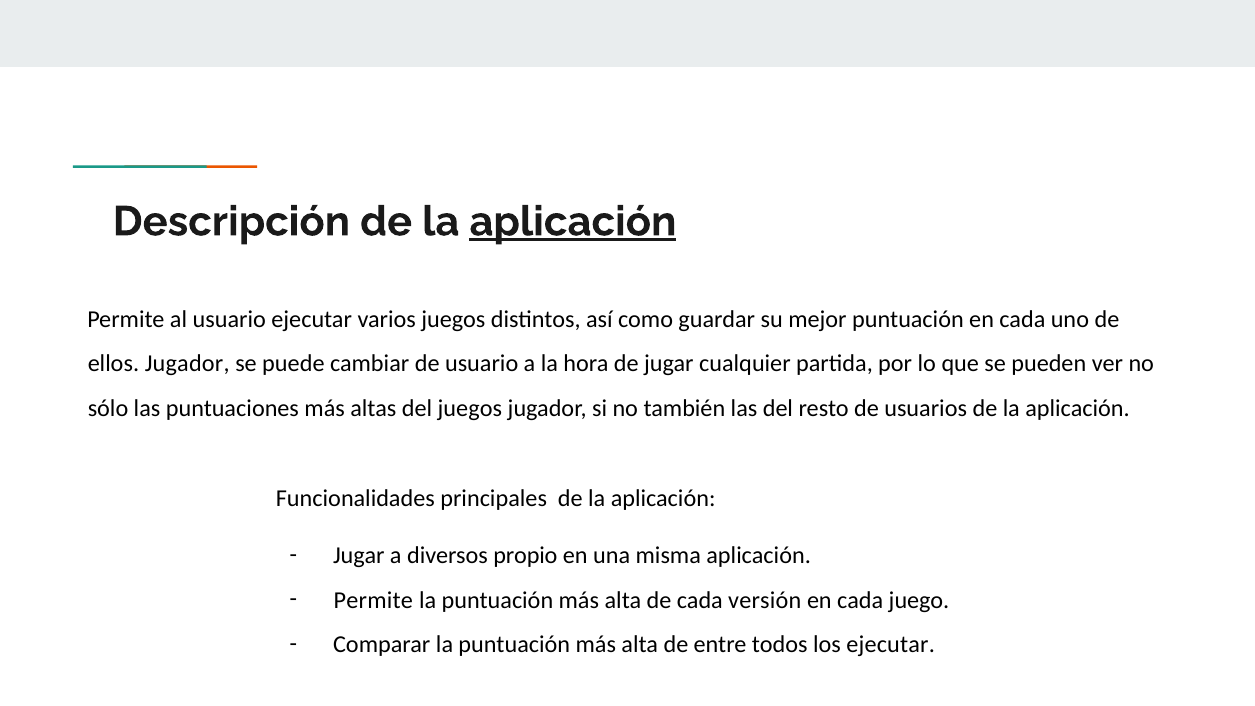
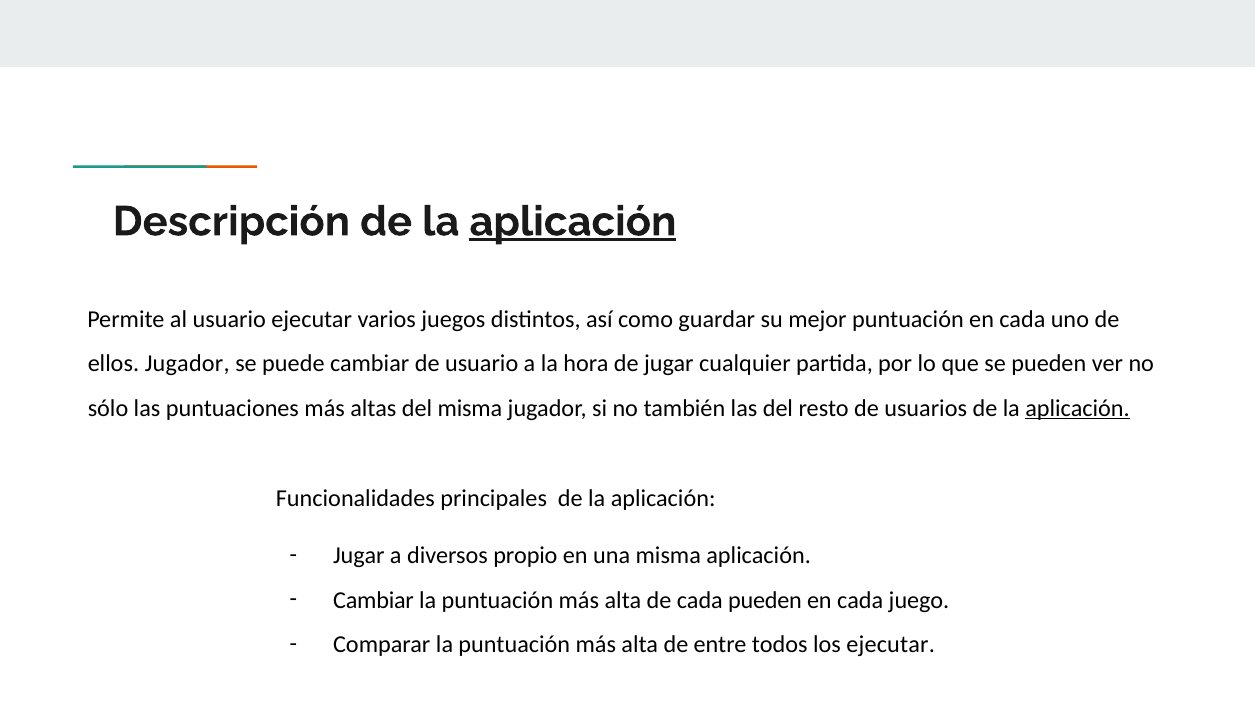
del juegos: juegos -> misma
aplicación at (1077, 408) underline: none -> present
Permite at (373, 600): Permite -> Cambiar
cada versión: versión -> pueden
